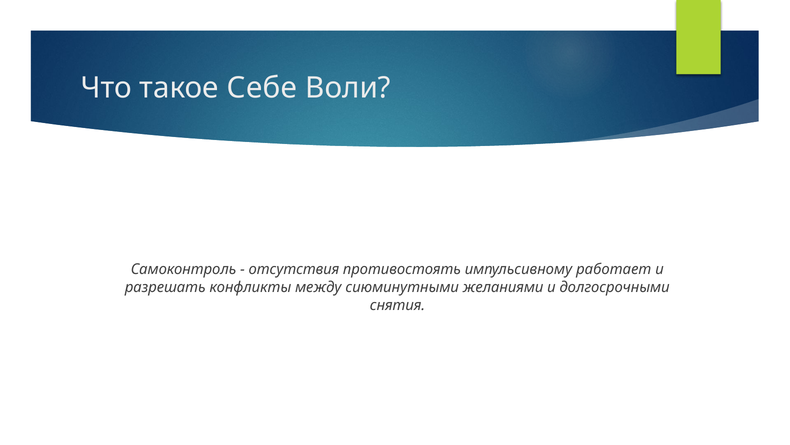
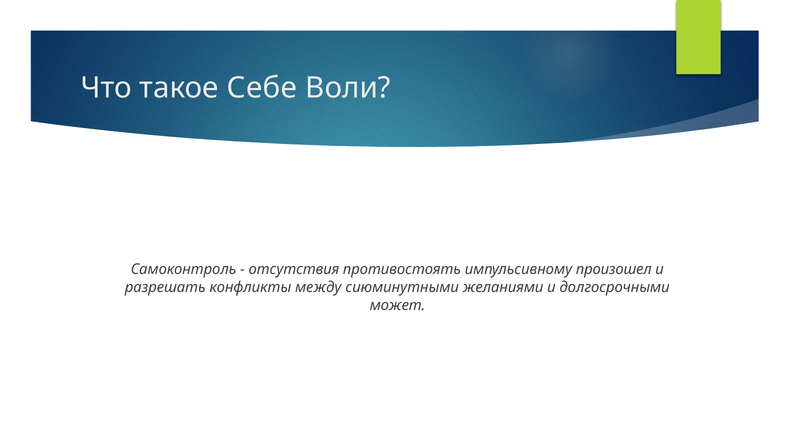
работает: работает -> произошел
снятия: снятия -> может
